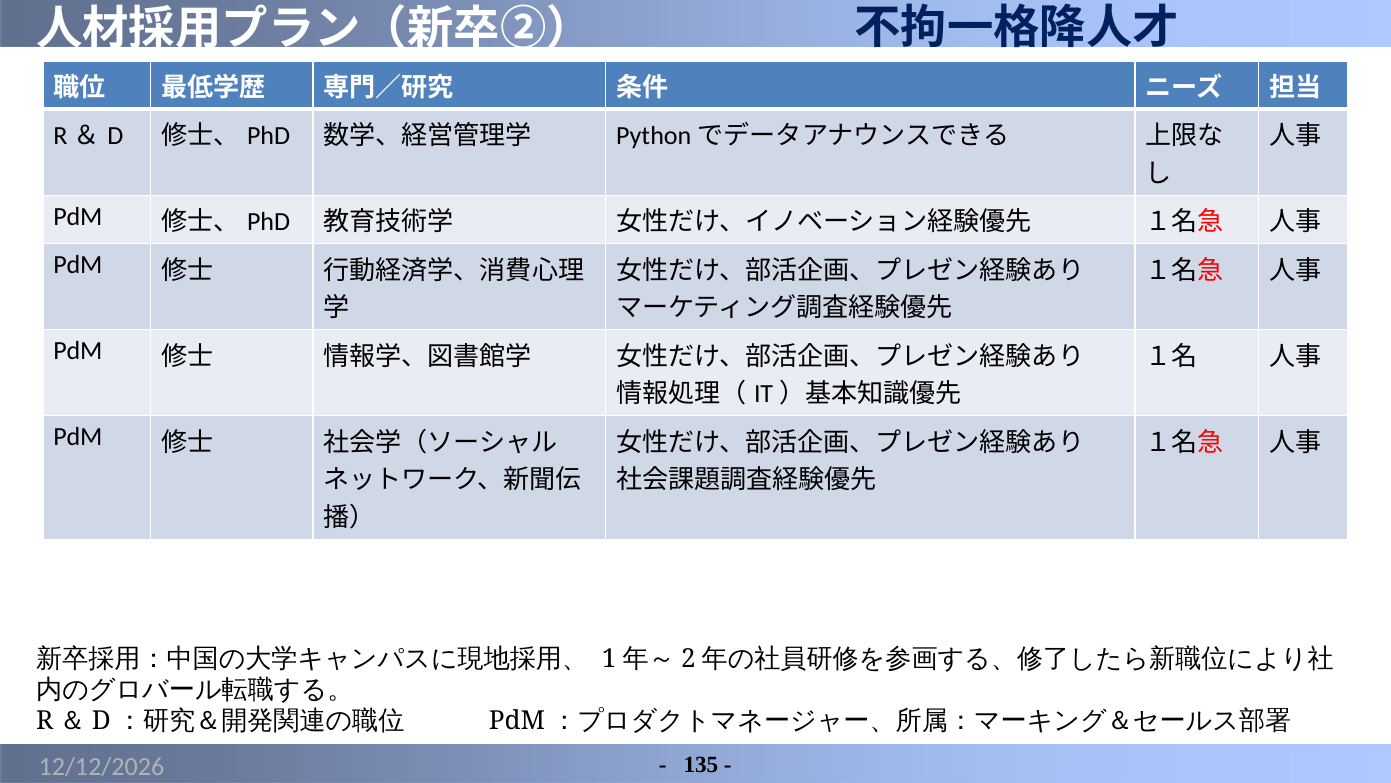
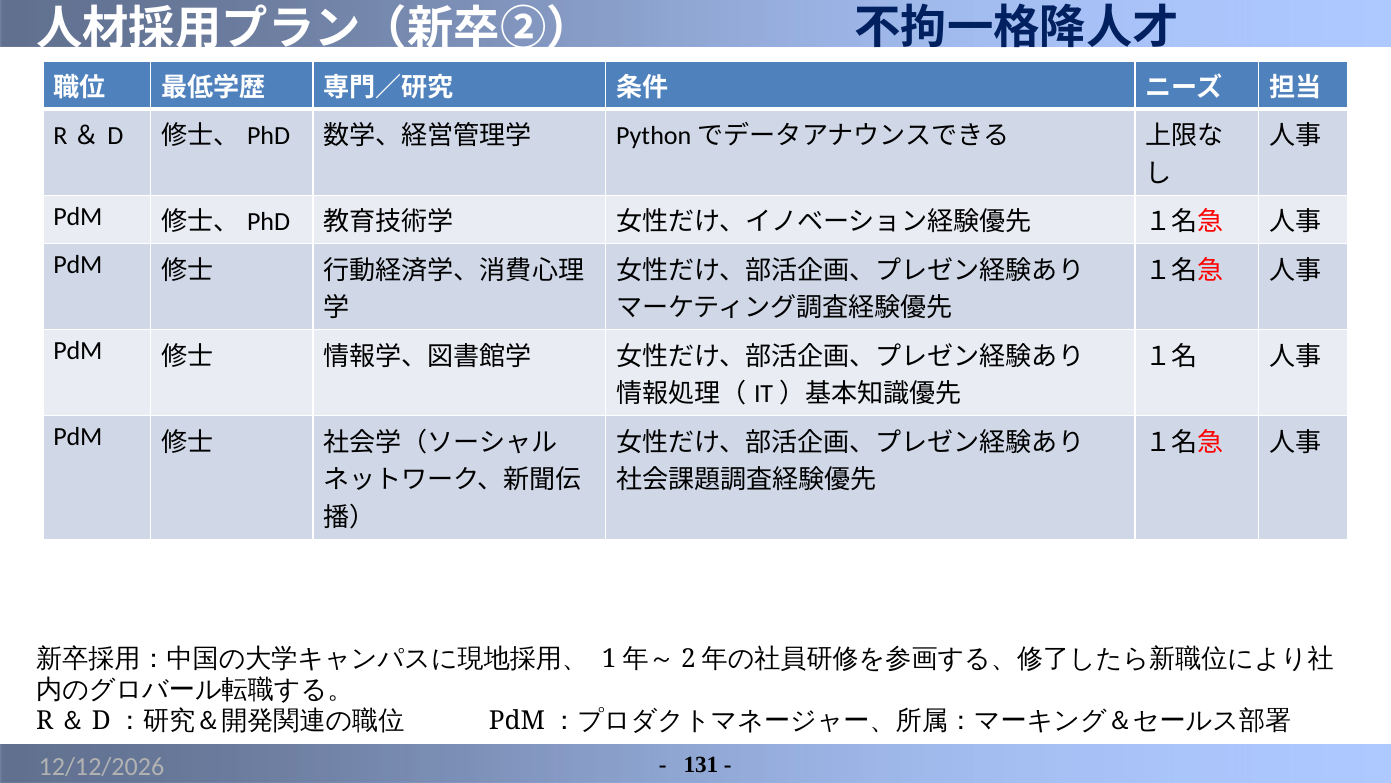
135: 135 -> 131
